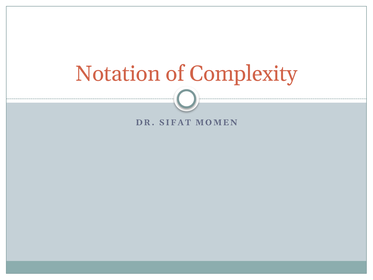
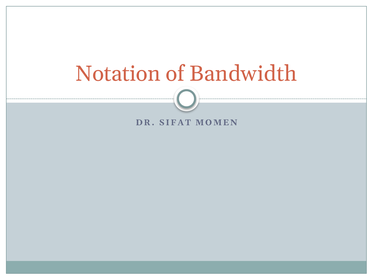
Complexity: Complexity -> Bandwidth
